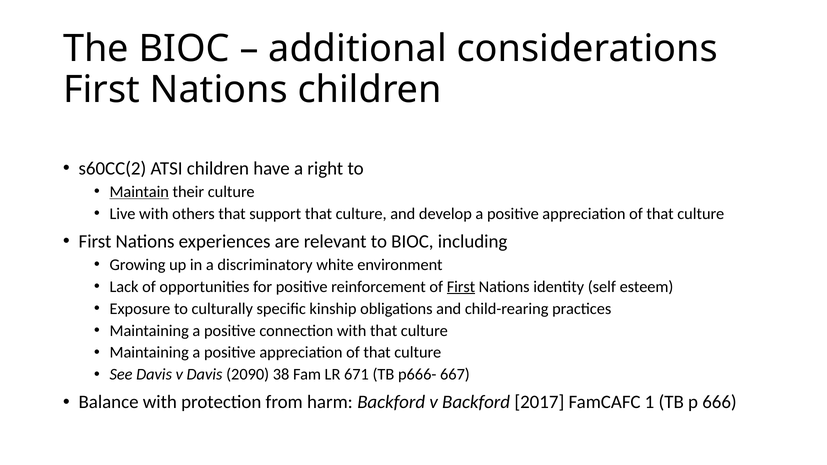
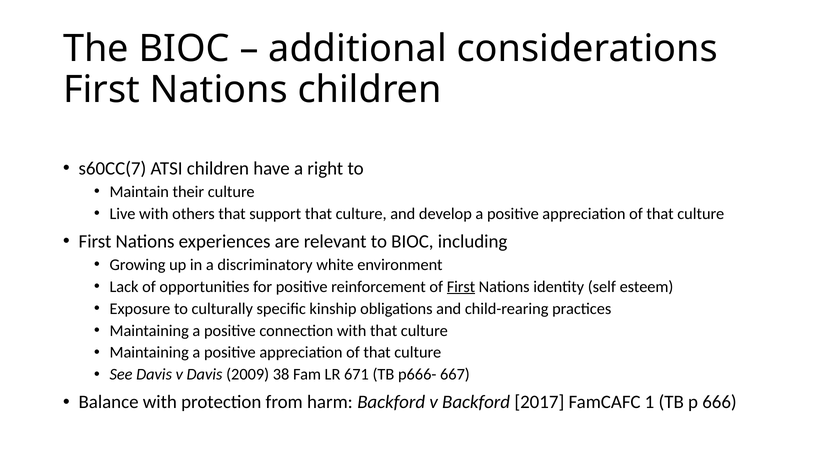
s60CC(2: s60CC(2 -> s60CC(7
Maintain underline: present -> none
2090: 2090 -> 2009
